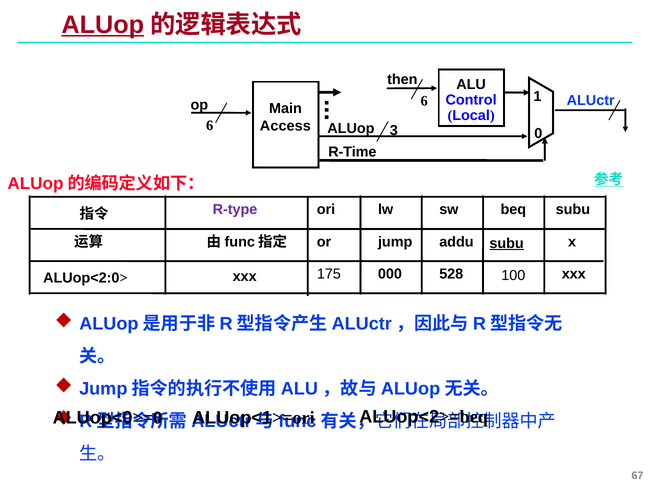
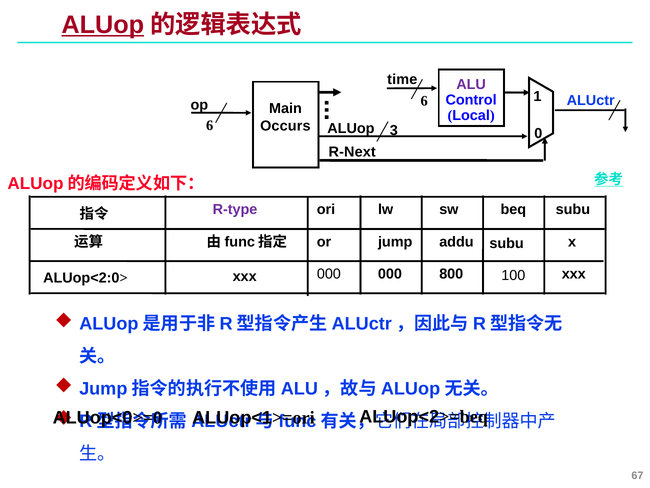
then: then -> time
ALU colour: black -> purple
Access: Access -> Occurs
R-Time: R-Time -> R-Next
subu at (507, 243) underline: present -> none
xxx 175: 175 -> 000
528: 528 -> 800
